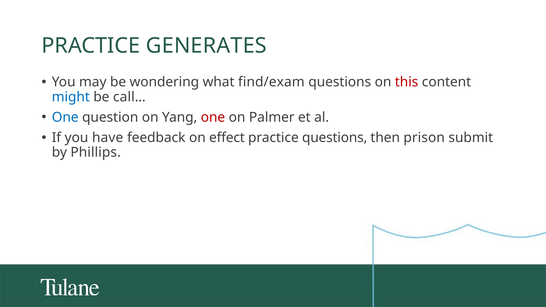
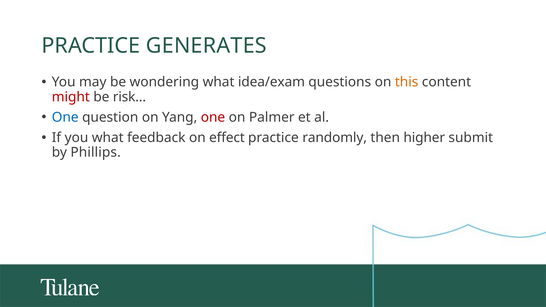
find/exam: find/exam -> idea/exam
this colour: red -> orange
might colour: blue -> red
call…: call… -> risk…
you have: have -> what
practice questions: questions -> randomly
prison: prison -> higher
